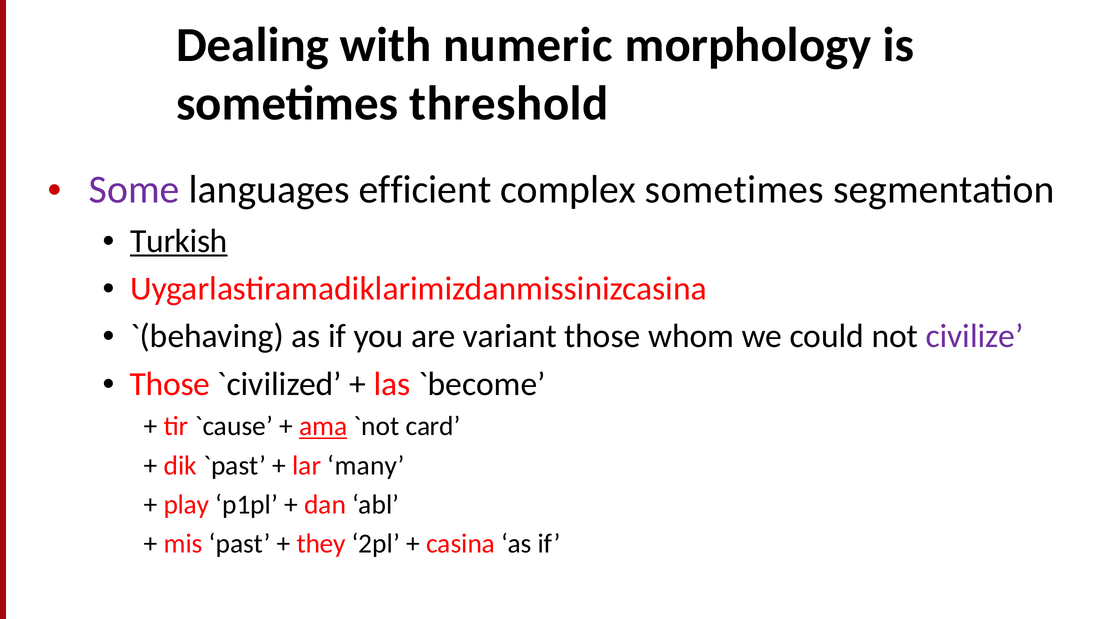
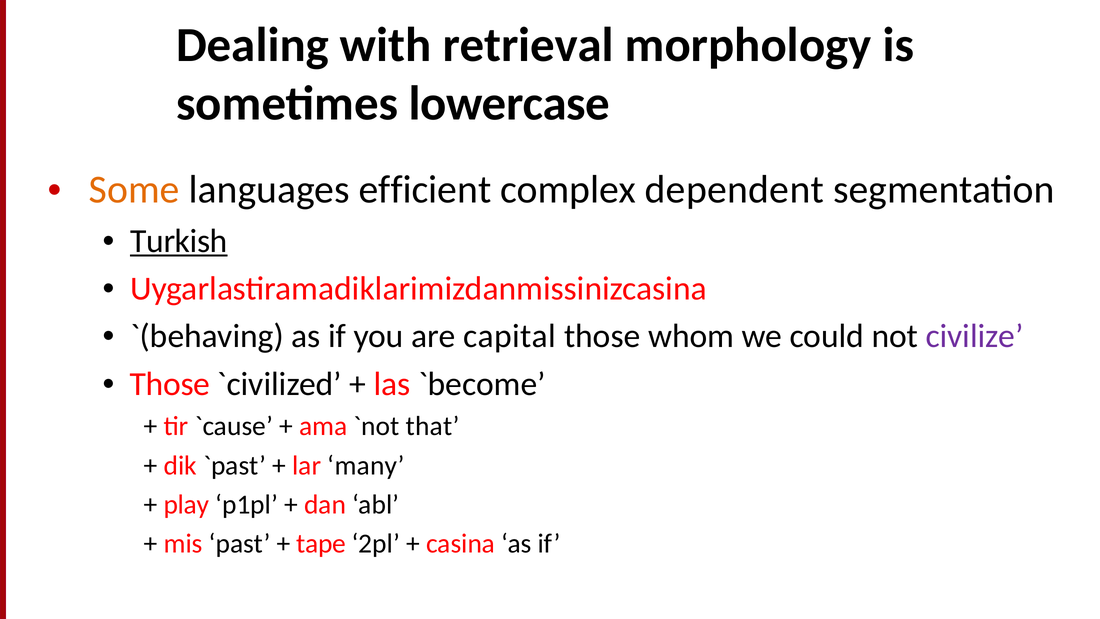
numeric: numeric -> retrieval
threshold: threshold -> lowercase
Some colour: purple -> orange
complex sometimes: sometimes -> dependent
variant: variant -> capital
ama underline: present -> none
card: card -> that
they: they -> tape
